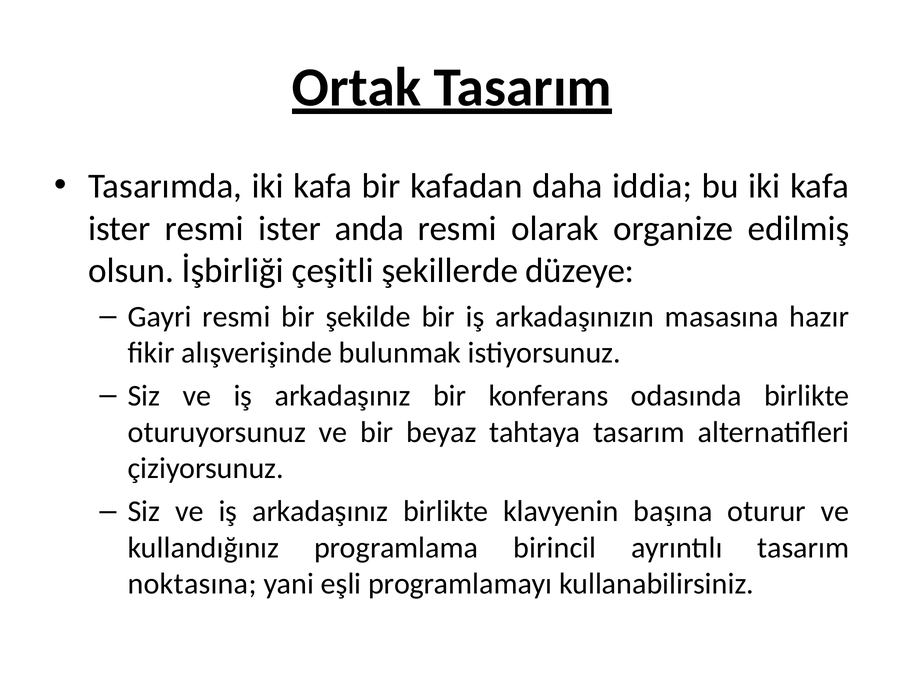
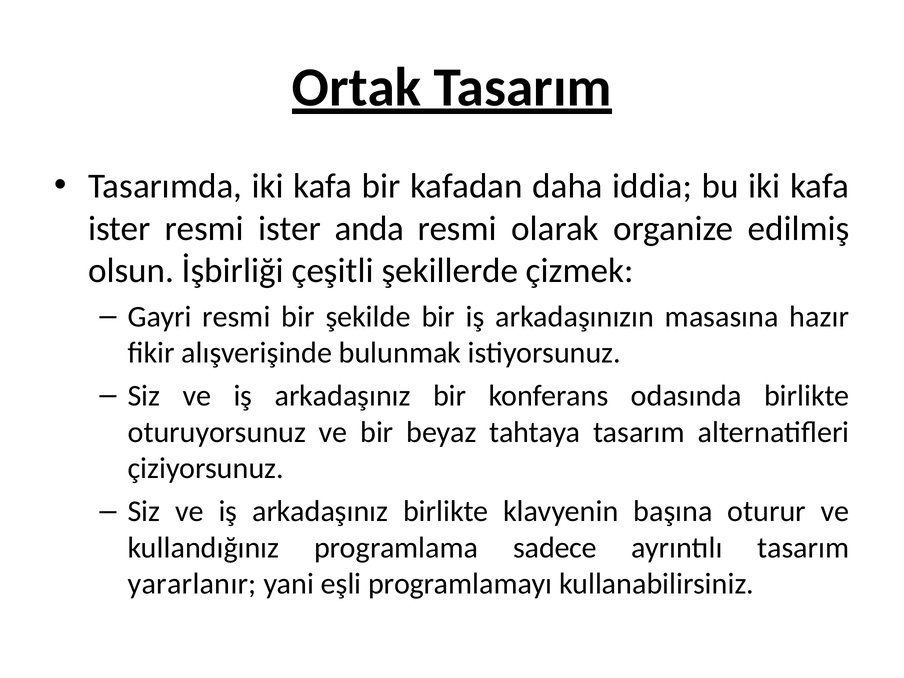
düzeye: düzeye -> çizmek
birincil: birincil -> sadece
noktasına: noktasına -> yararlanır
